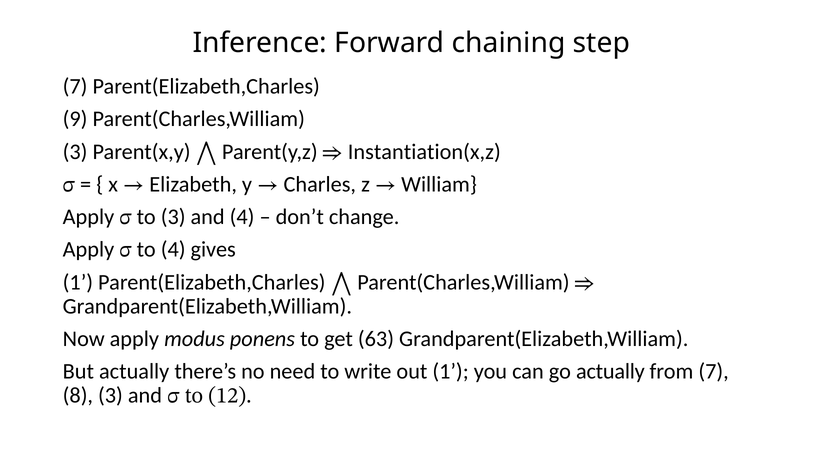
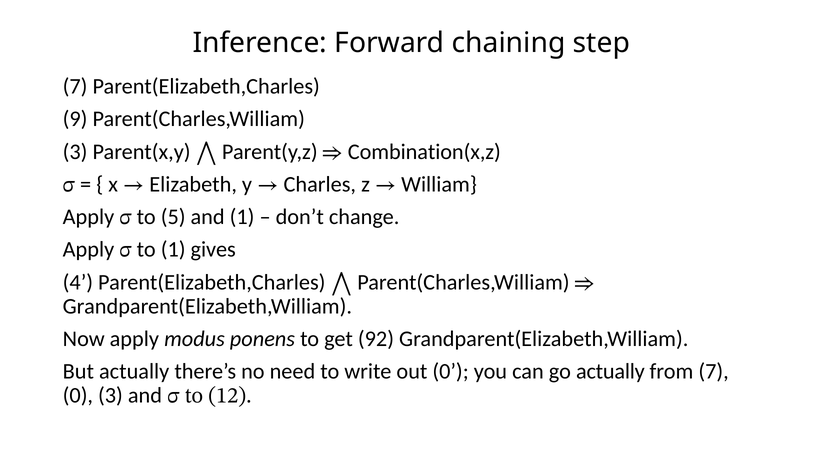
Instantiation(x,z: Instantiation(x,z -> Combination(x,z
3 at (173, 217): 3 -> 5
and 4: 4 -> 1
to 4: 4 -> 1
1 at (78, 282): 1 -> 4
63: 63 -> 92
out 1: 1 -> 0
8 at (78, 396): 8 -> 0
